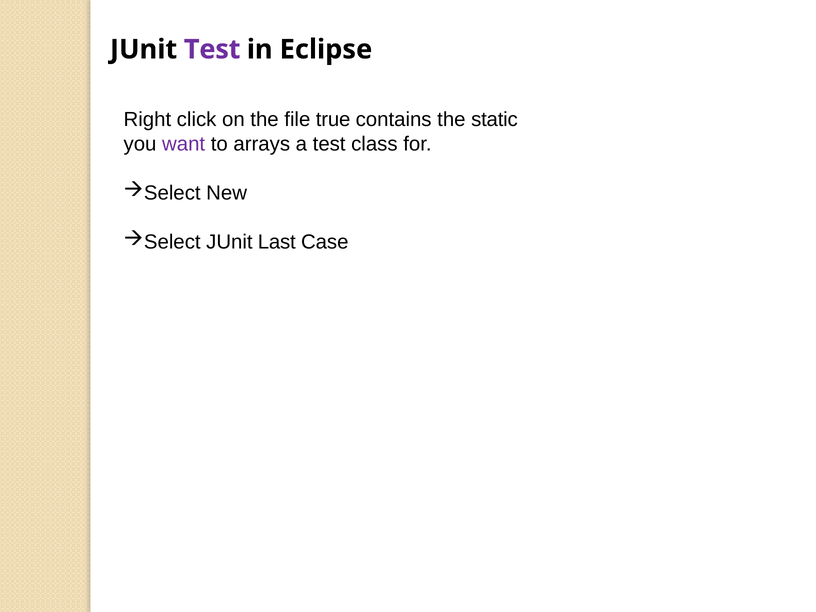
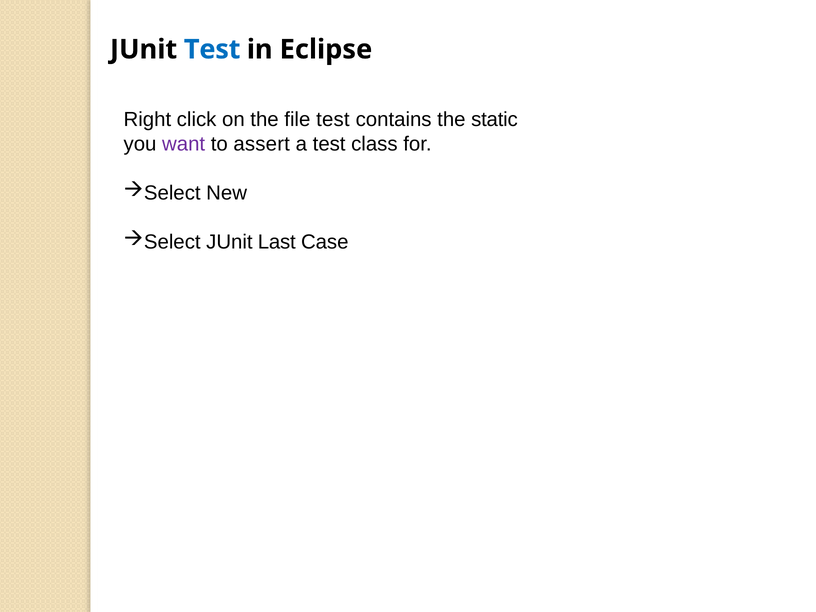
Test at (212, 49) colour: purple -> blue
file true: true -> test
arrays: arrays -> assert
